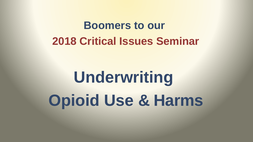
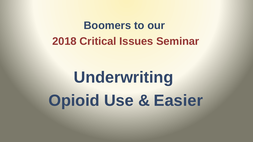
Harms: Harms -> Easier
